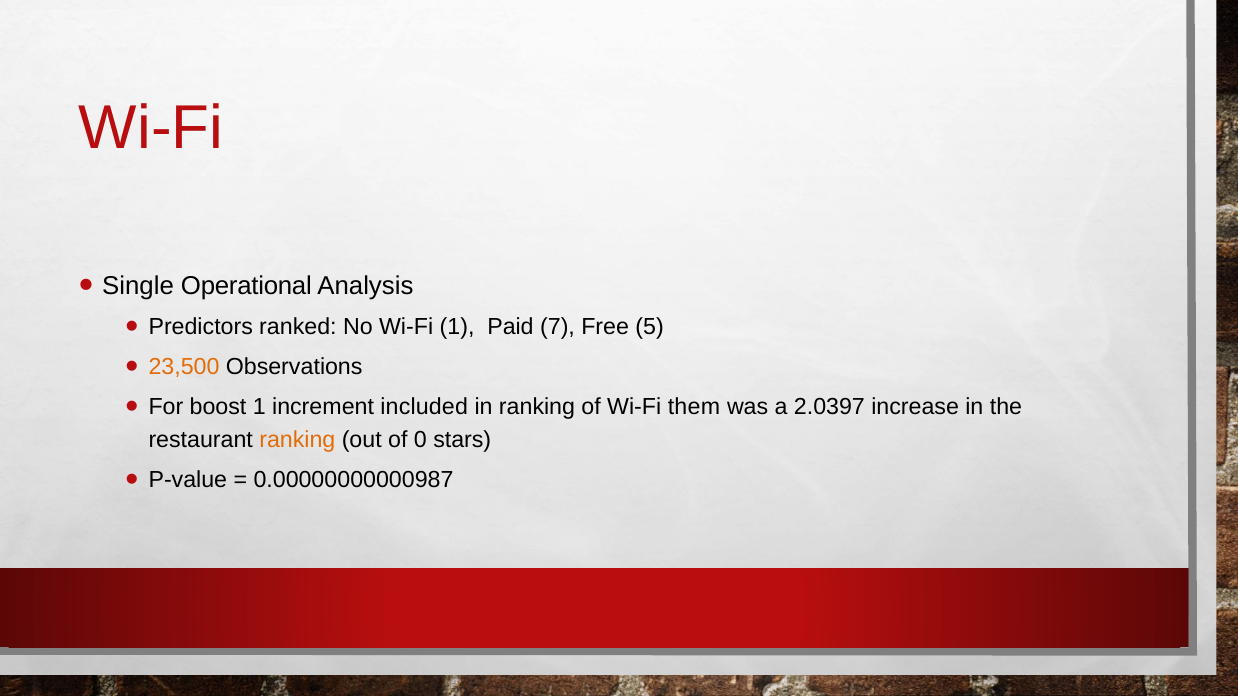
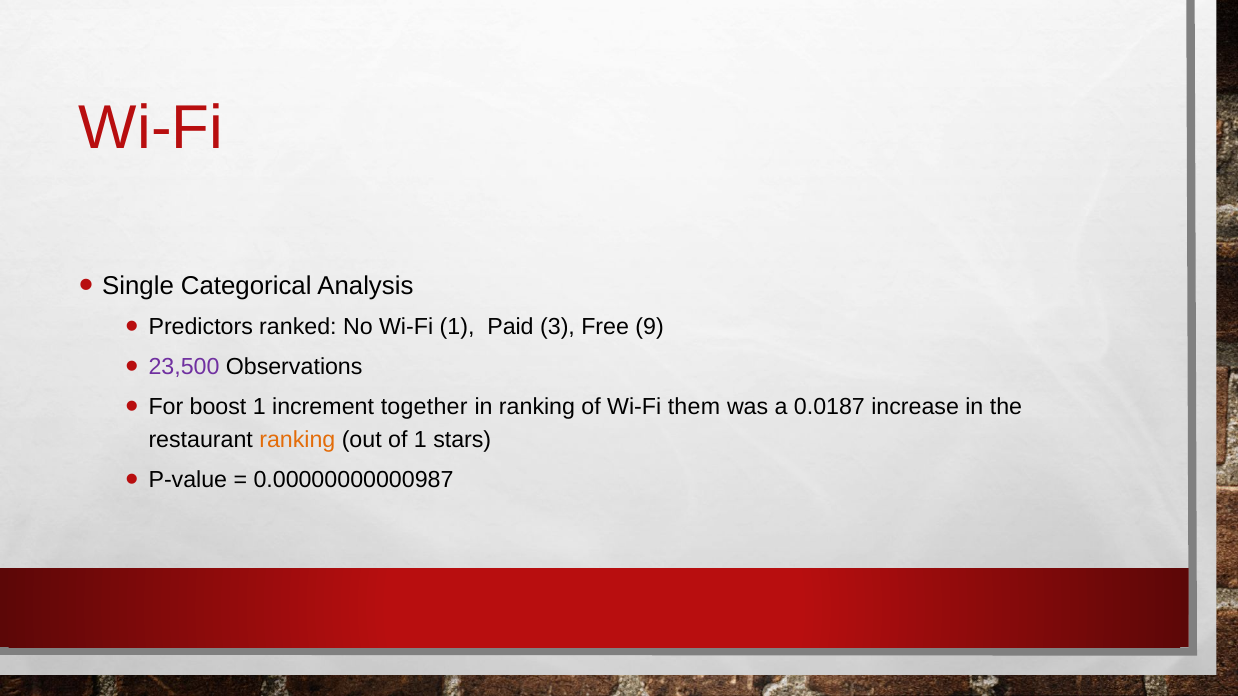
Operational: Operational -> Categorical
7: 7 -> 3
5: 5 -> 9
23,500 colour: orange -> purple
included: included -> together
2.0397: 2.0397 -> 0.0187
of 0: 0 -> 1
